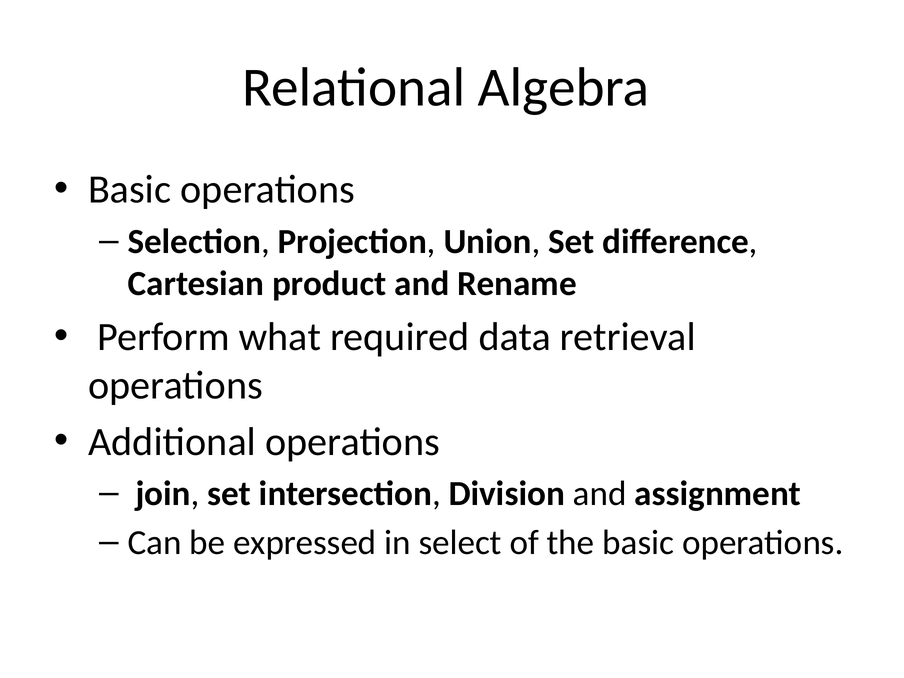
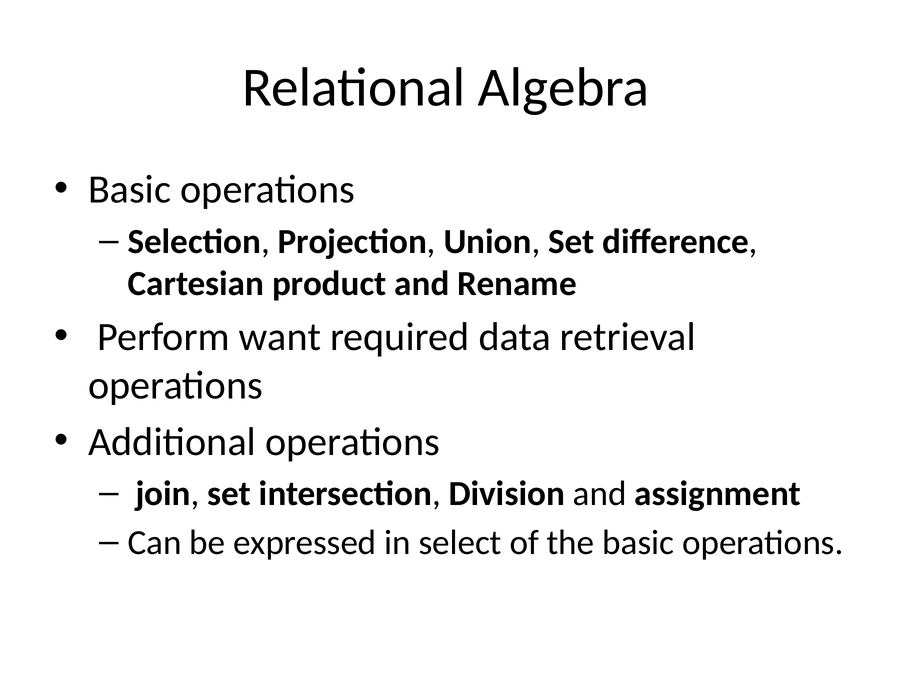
what: what -> want
